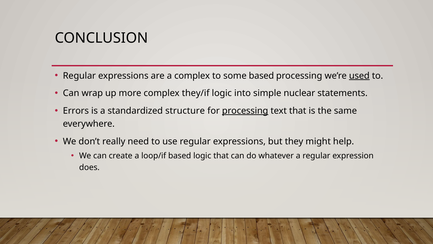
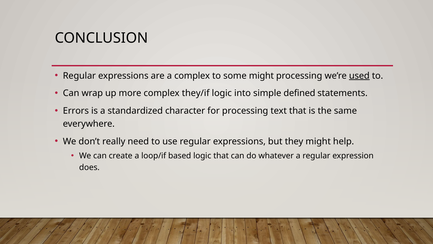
some based: based -> might
nuclear: nuclear -> defined
structure: structure -> character
processing at (245, 111) underline: present -> none
